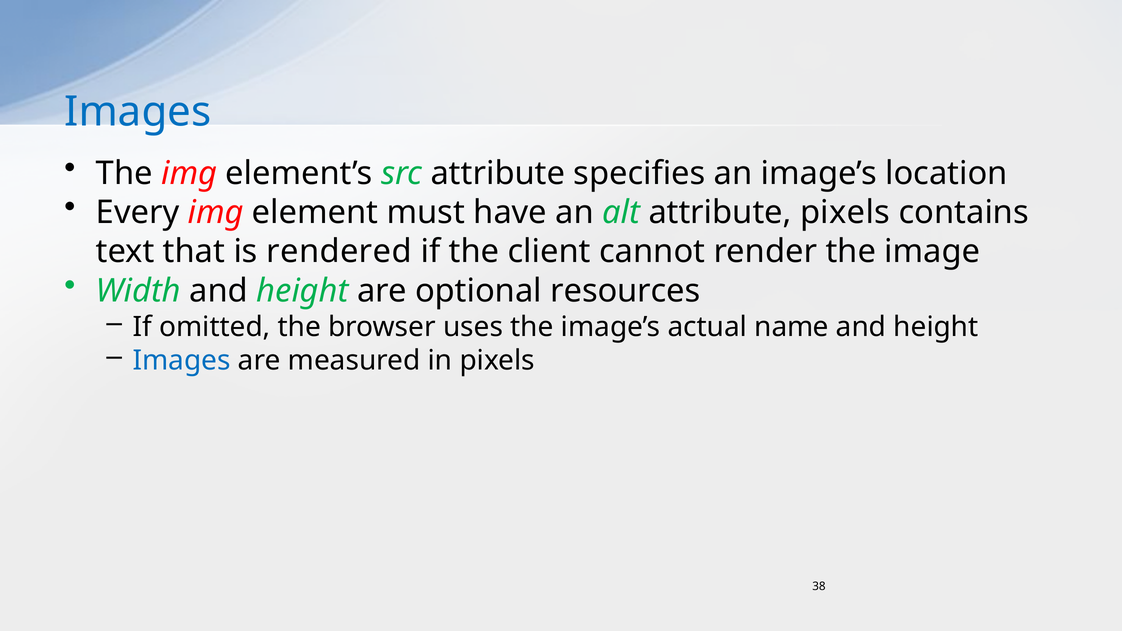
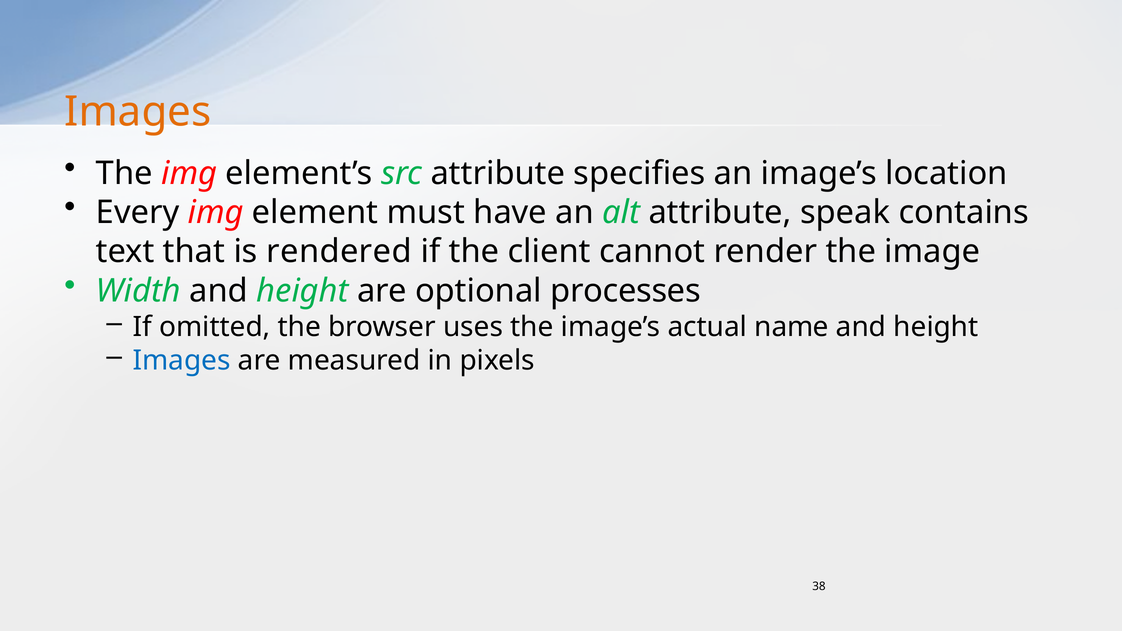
Images at (138, 112) colour: blue -> orange
attribute pixels: pixels -> speak
resources: resources -> processes
